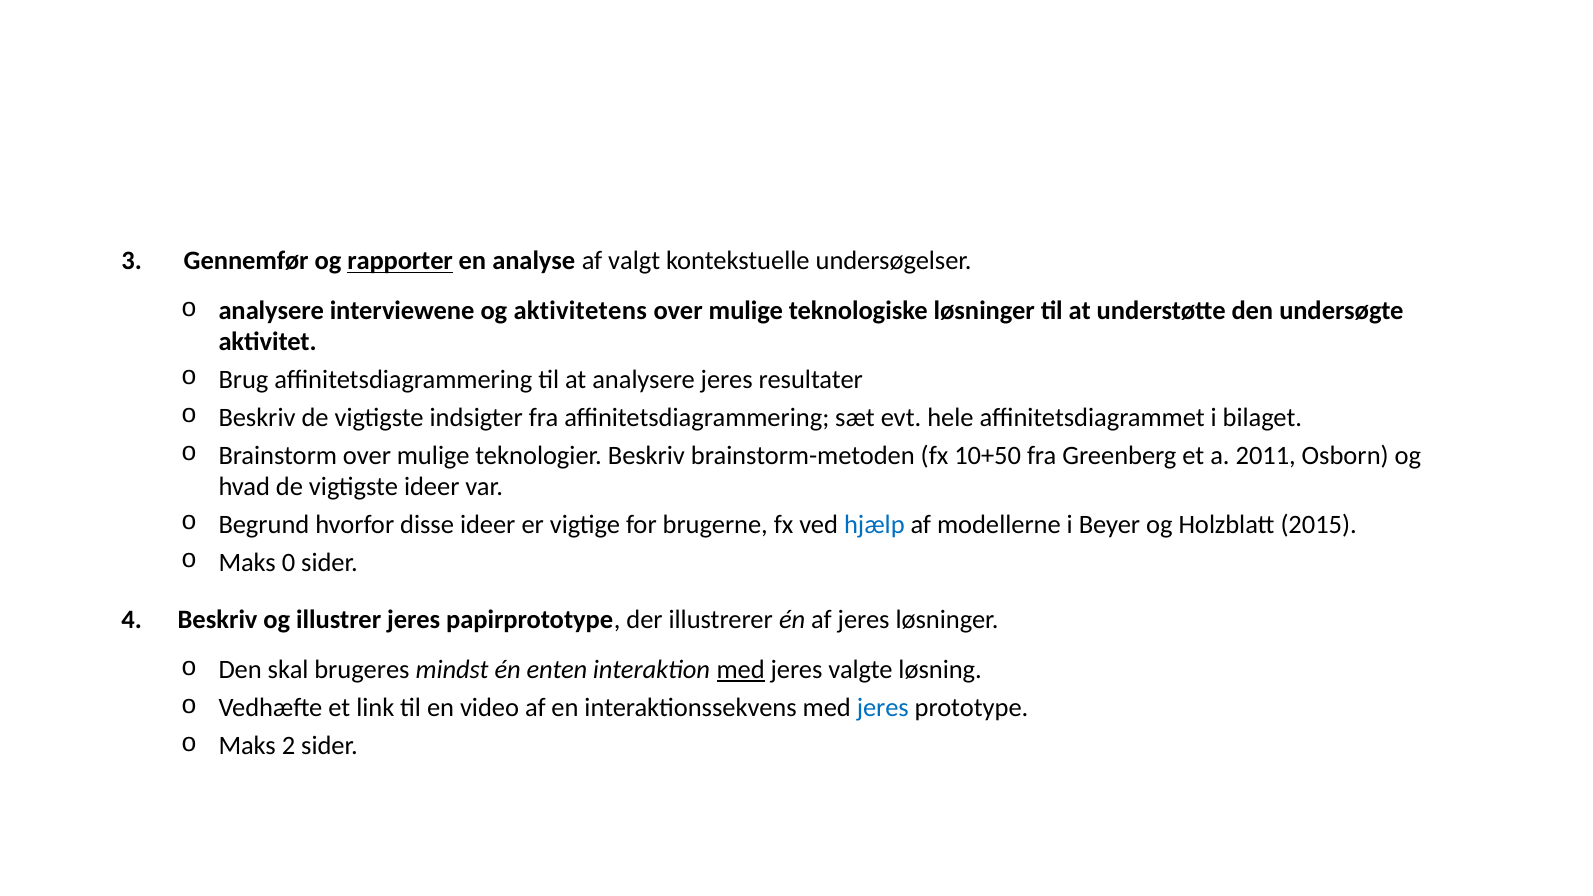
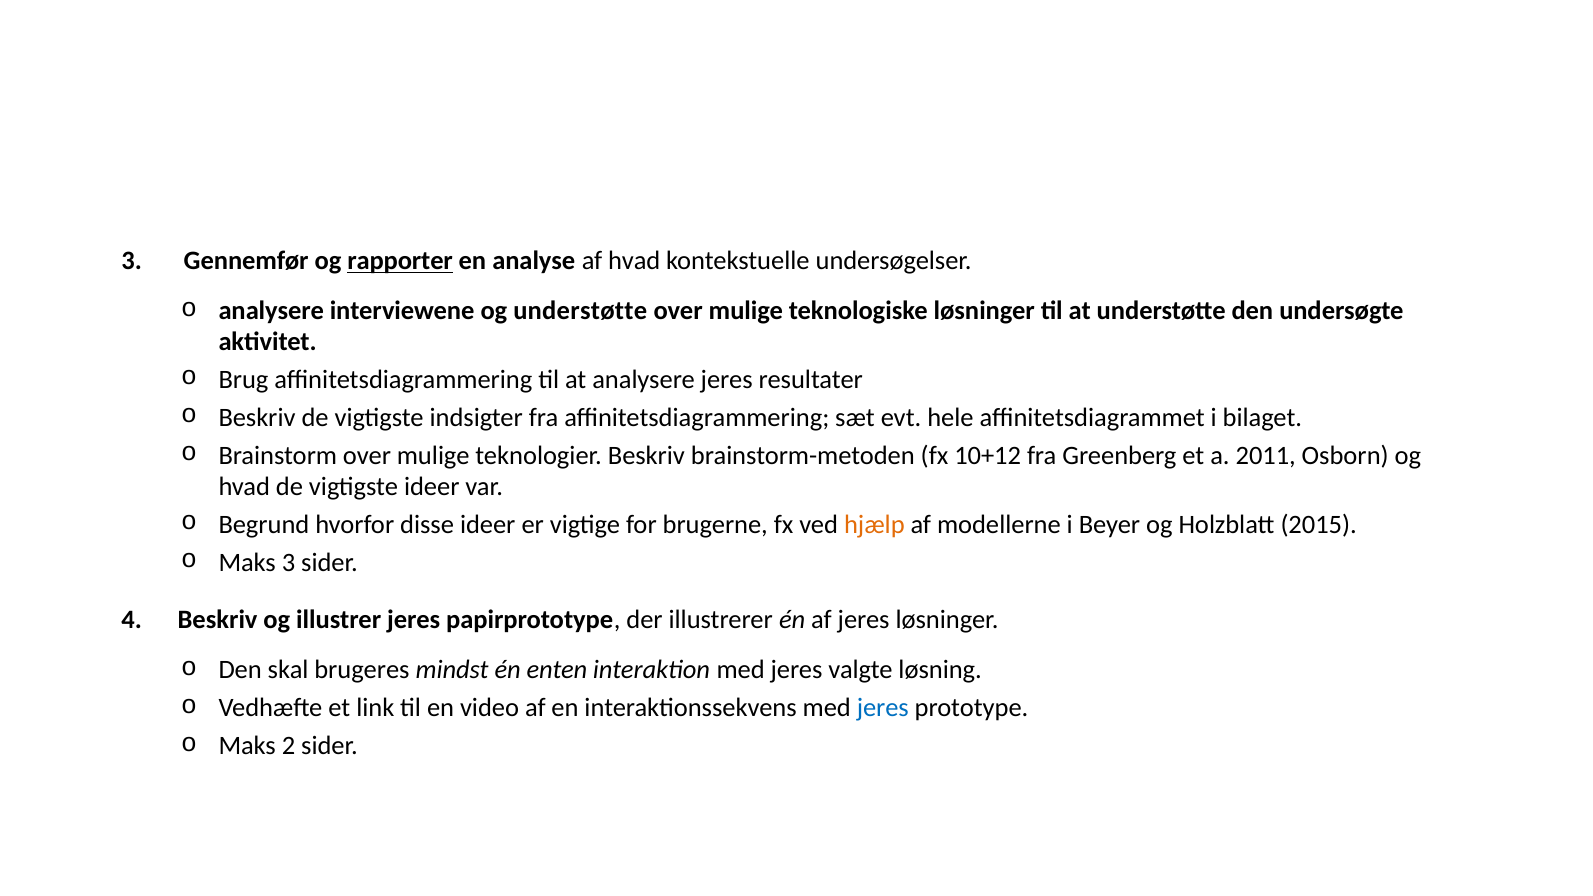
af valgt: valgt -> hvad
og aktivitetens: aktivitetens -> understøtte
10+50: 10+50 -> 10+12
hjælp colour: blue -> orange
Maks 0: 0 -> 3
med at (741, 670) underline: present -> none
